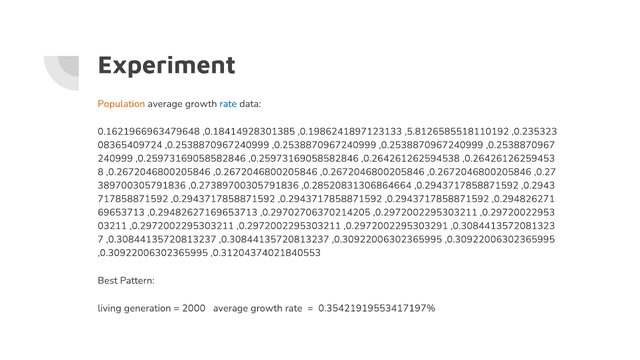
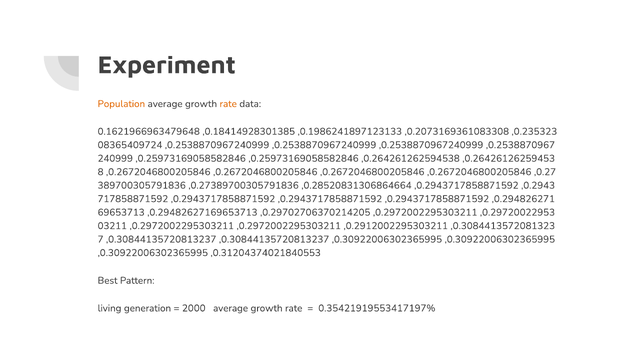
rate at (228, 104) colour: blue -> orange
,5.8126585518110192: ,5.8126585518110192 -> ,0.2073169361083308
,0.2972002295303291: ,0.2972002295303291 -> ,0.2912002295303211
